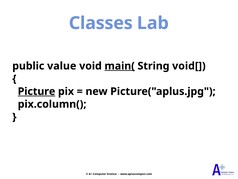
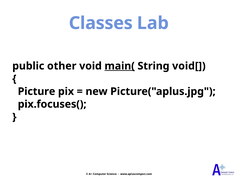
value: value -> other
Picture underline: present -> none
pix.column(: pix.column( -> pix.focuses(
